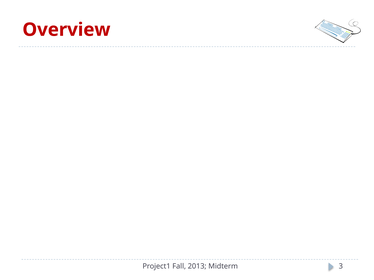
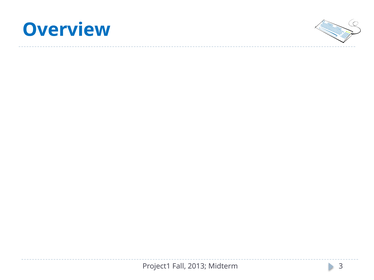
Overview colour: red -> blue
